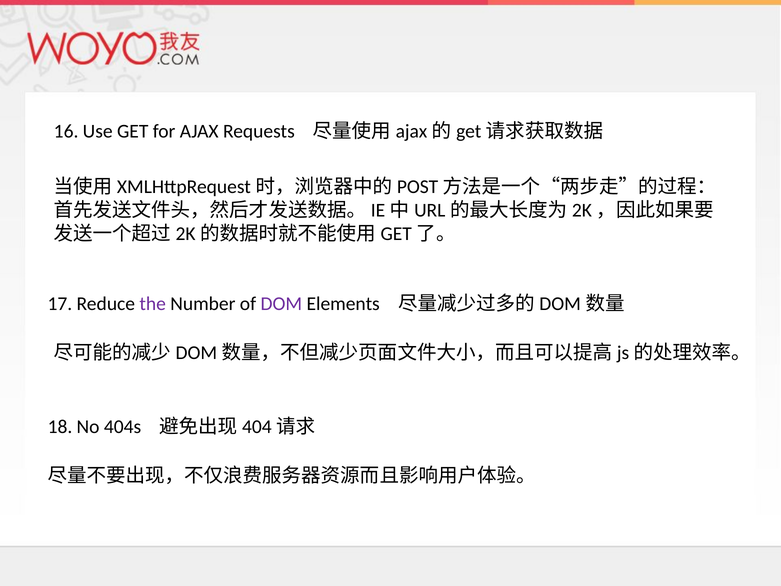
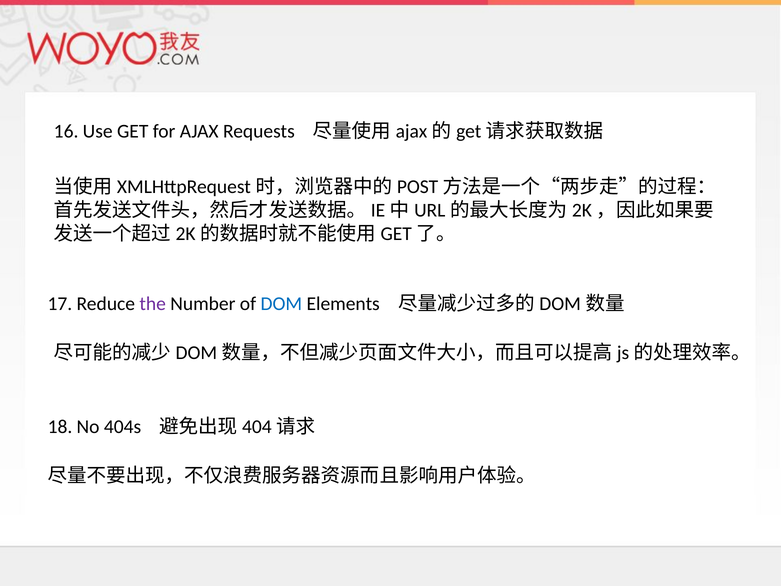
DOM colour: purple -> blue
